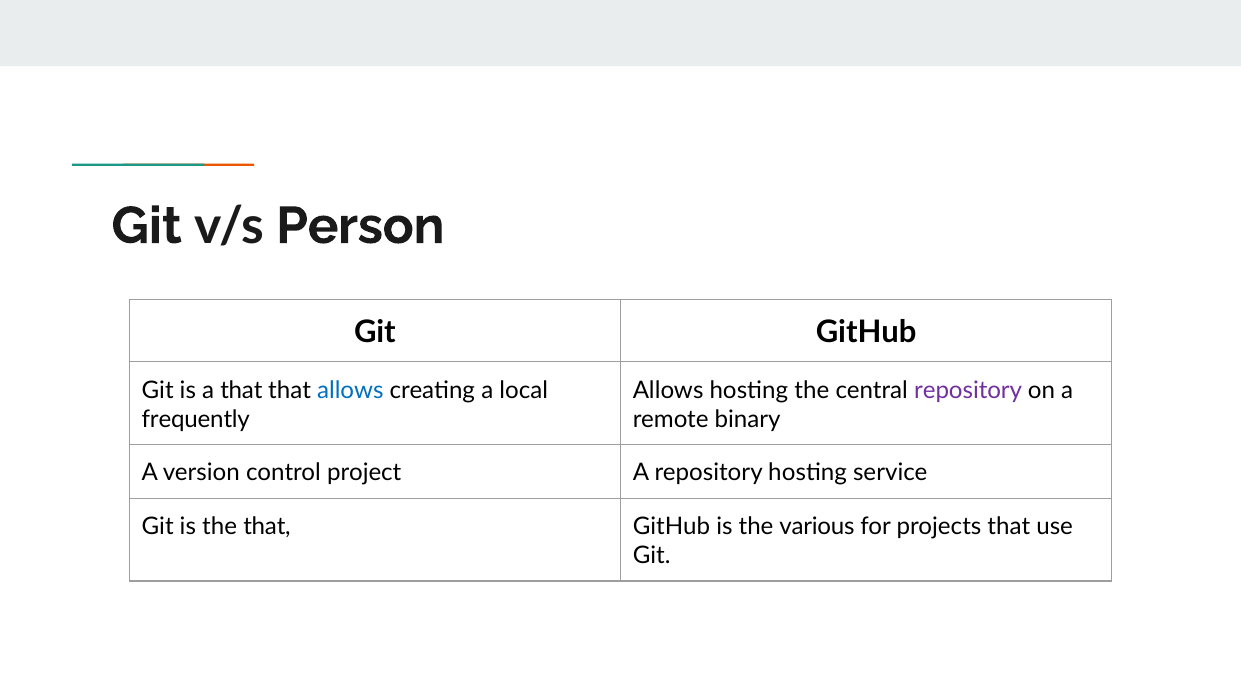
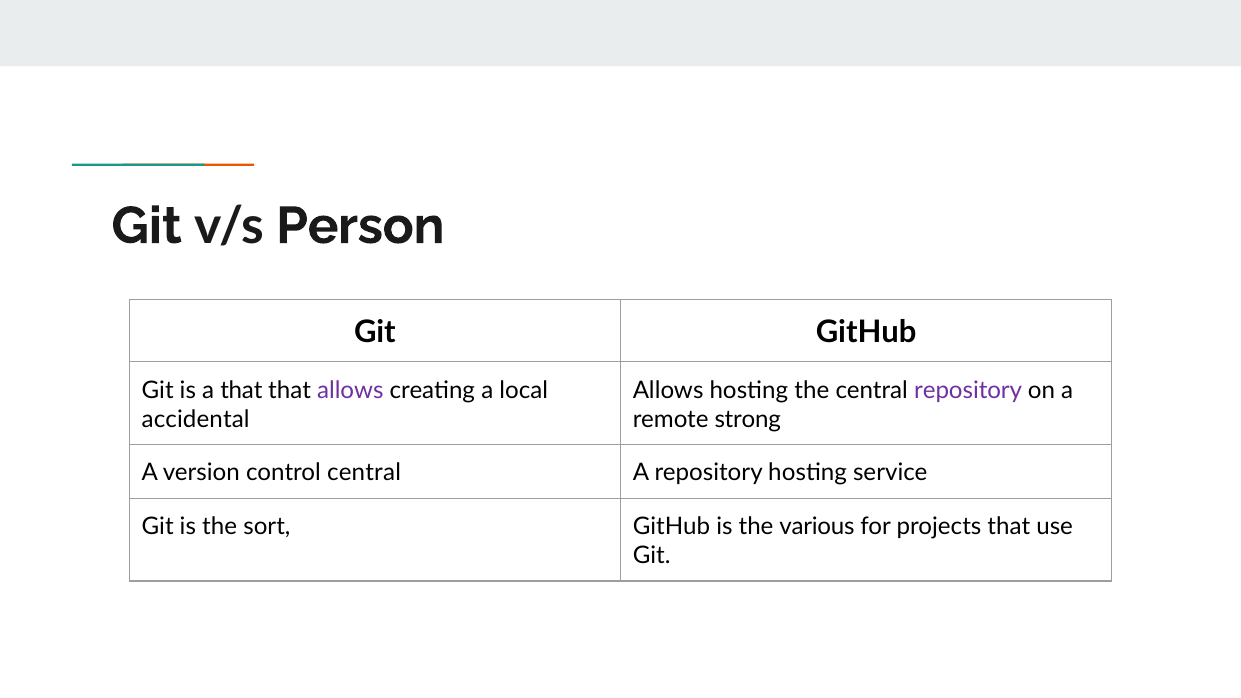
allows at (350, 390) colour: blue -> purple
frequently: frequently -> accidental
binary: binary -> strong
control project: project -> central
the that: that -> sort
